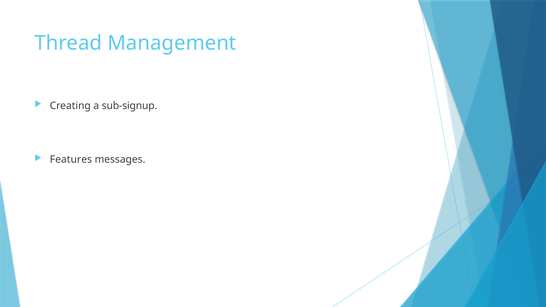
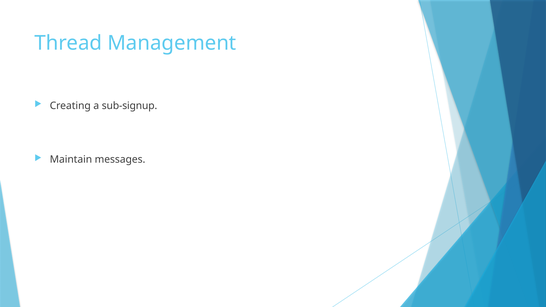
Features: Features -> Maintain
